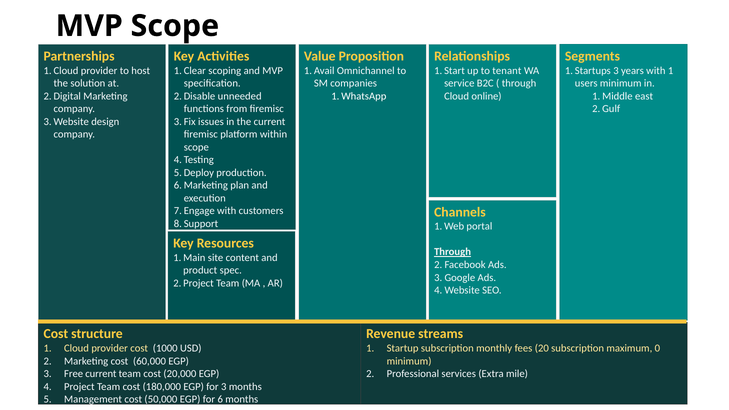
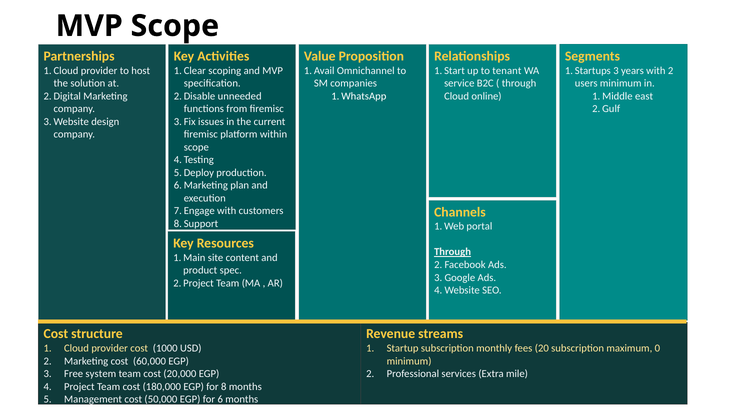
with 1: 1 -> 2
Free current: current -> system
for 3: 3 -> 8
